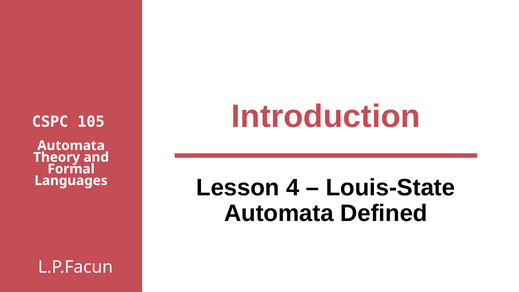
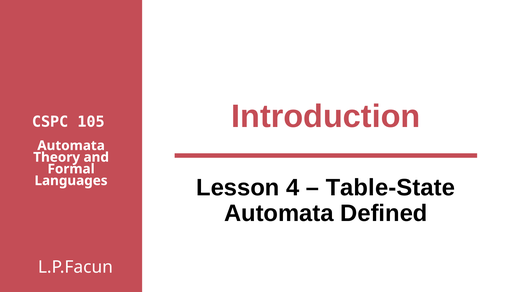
Louis-State: Louis-State -> Table-State
